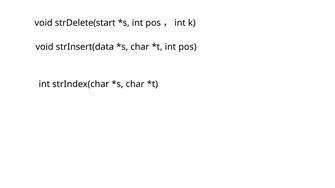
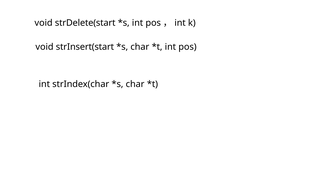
strInsert(data: strInsert(data -> strInsert(start
